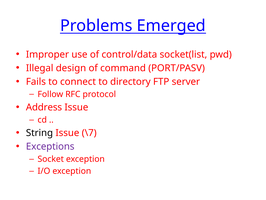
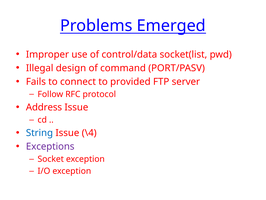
directory: directory -> provided
String colour: black -> blue
\7: \7 -> \4
